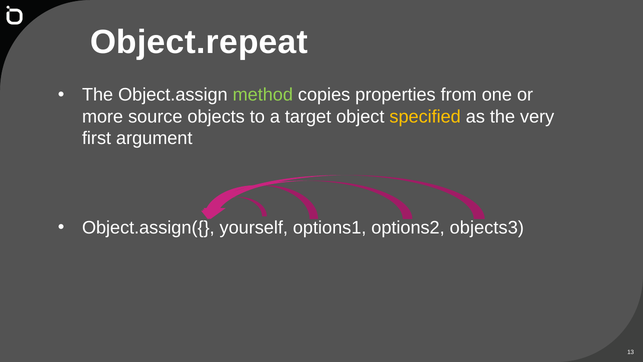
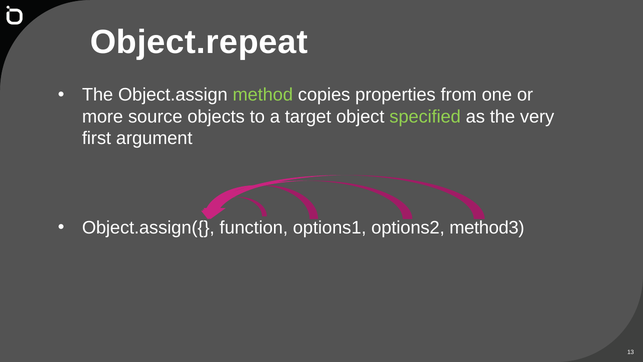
specified colour: yellow -> light green
yourself: yourself -> function
objects3: objects3 -> method3
